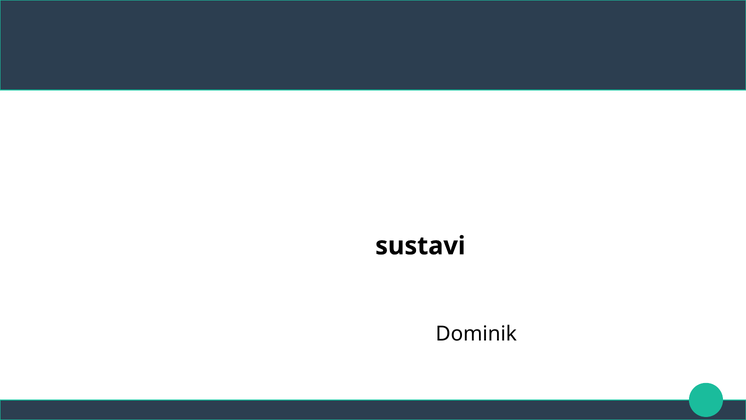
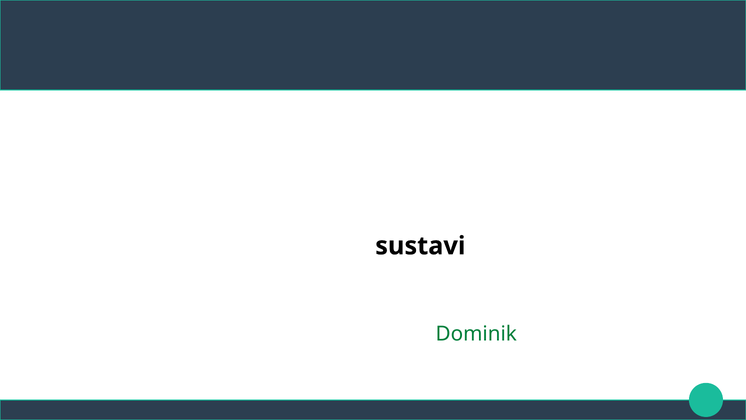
Dominik colour: black -> green
